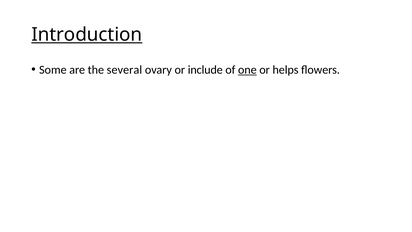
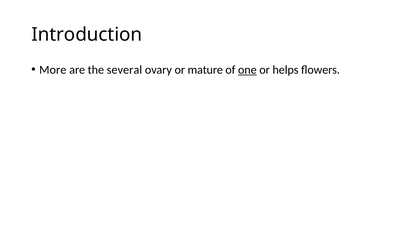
Introduction underline: present -> none
Some: Some -> More
include: include -> mature
